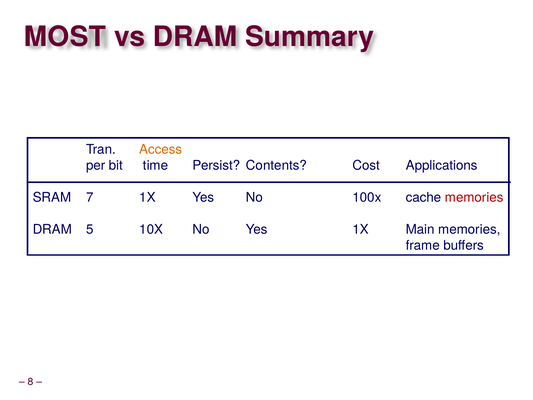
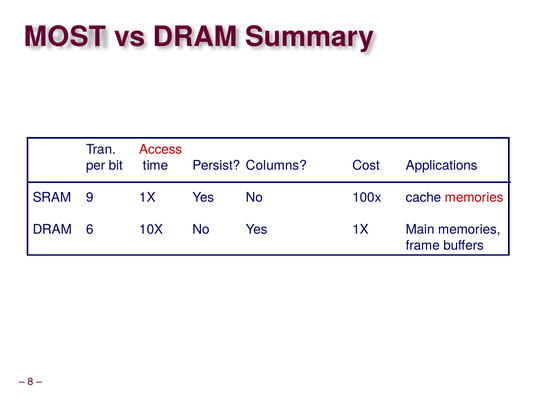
Access colour: orange -> red
Contents: Contents -> Columns
7: 7 -> 9
5: 5 -> 6
